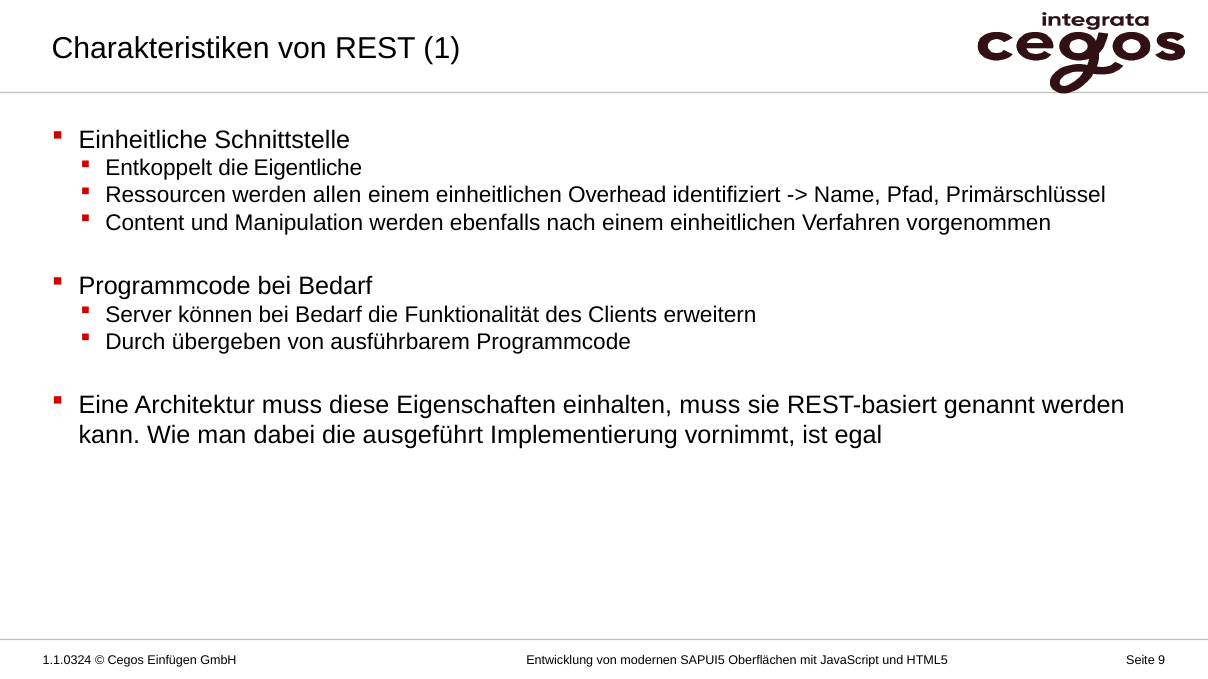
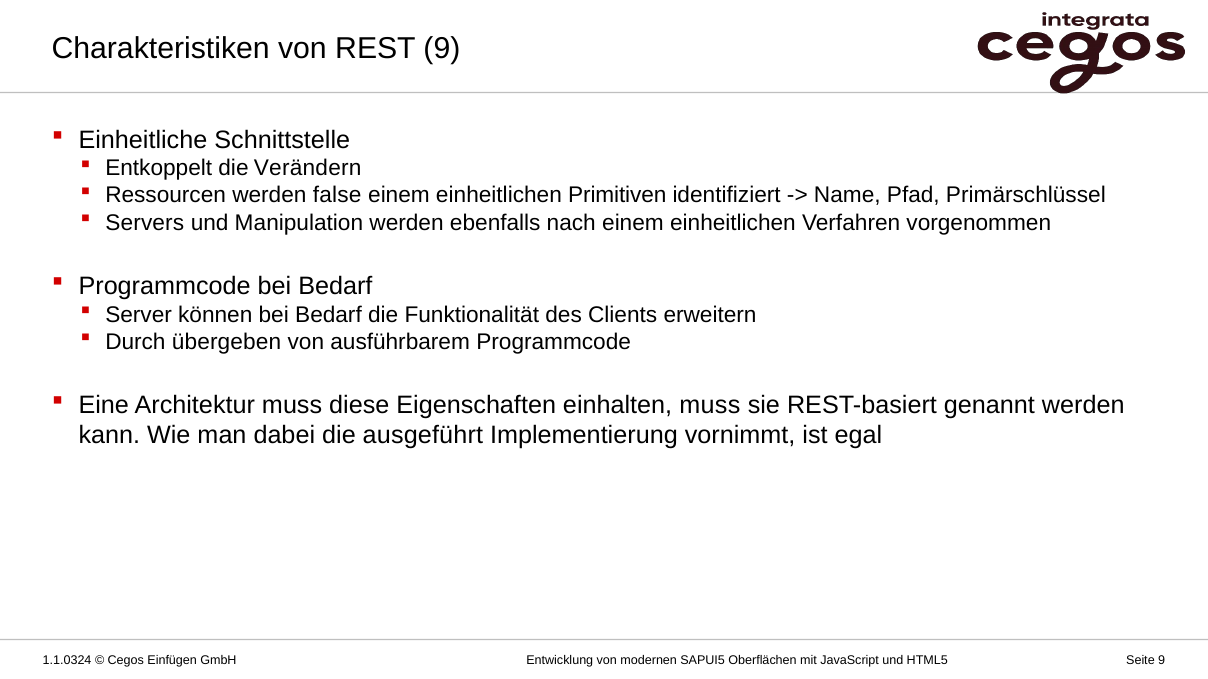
REST 1: 1 -> 9
Eigentliche: Eigentliche -> Verändern
allen: allen -> false
Overhead: Overhead -> Primitiven
Content: Content -> Servers
